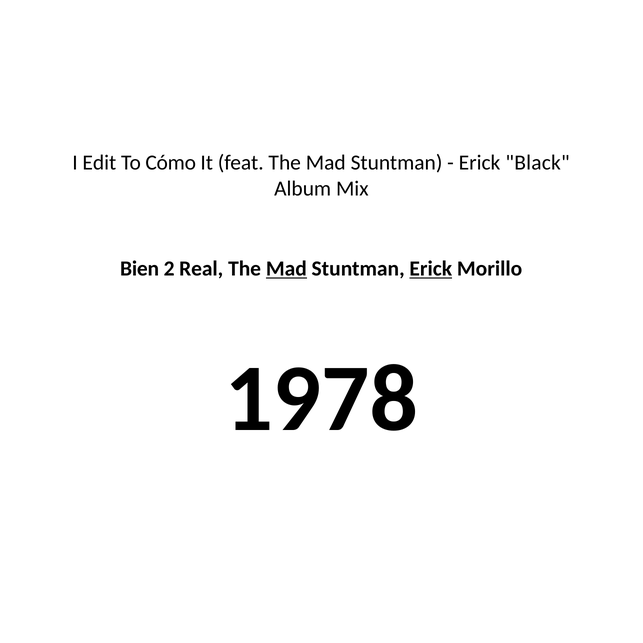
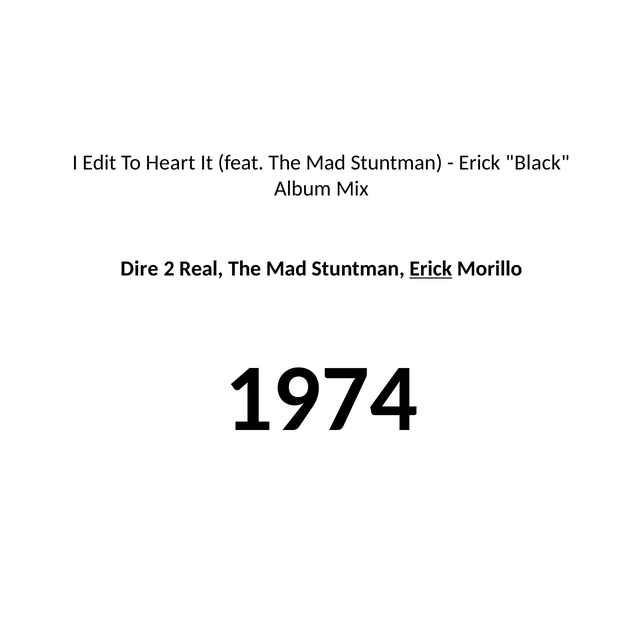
Cómo: Cómo -> Heart
Bien: Bien -> Dire
Mad at (286, 269) underline: present -> none
1978: 1978 -> 1974
